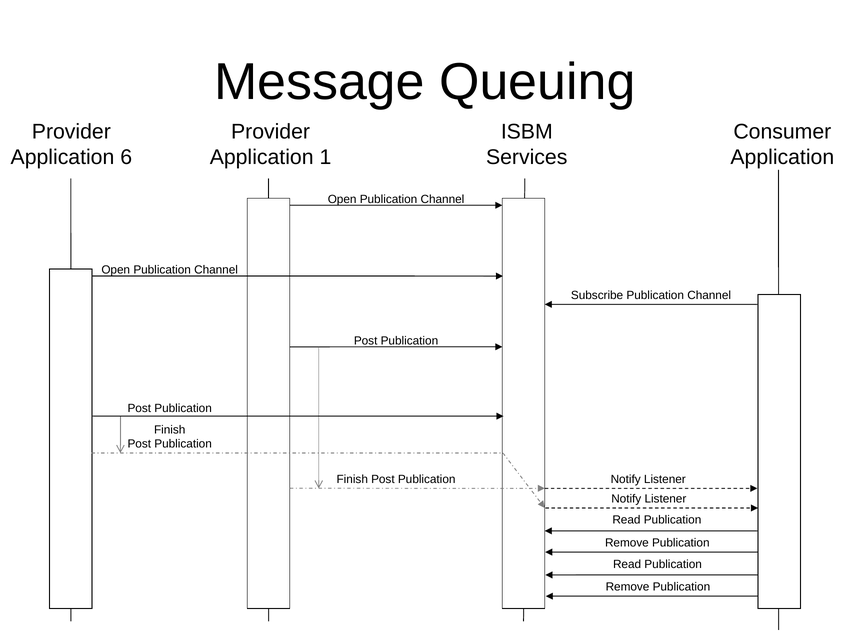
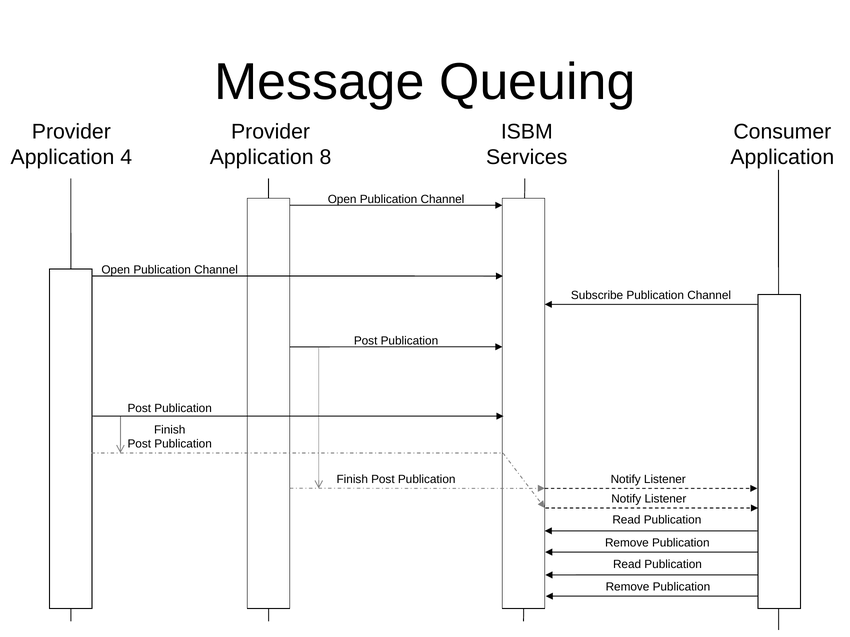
6: 6 -> 4
1: 1 -> 8
